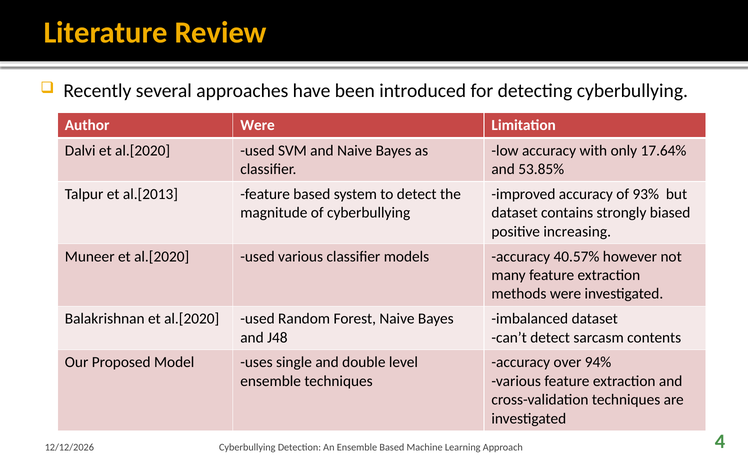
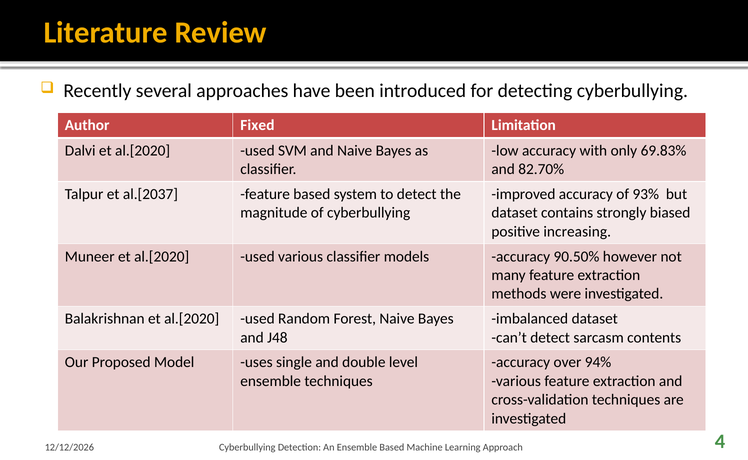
Author Were: Were -> Fixed
17.64%: 17.64% -> 69.83%
53.85%: 53.85% -> 82.70%
al.[2013: al.[2013 -> al.[2037
40.57%: 40.57% -> 90.50%
